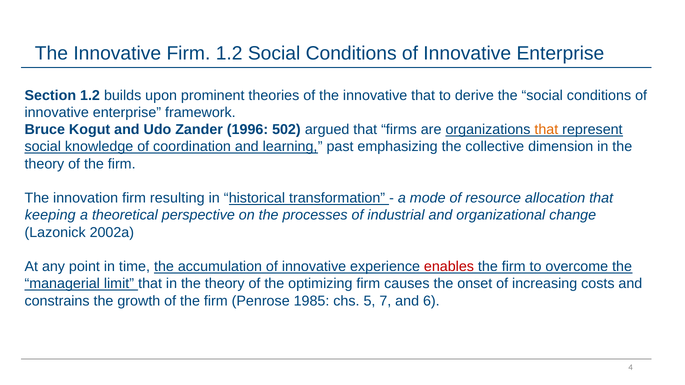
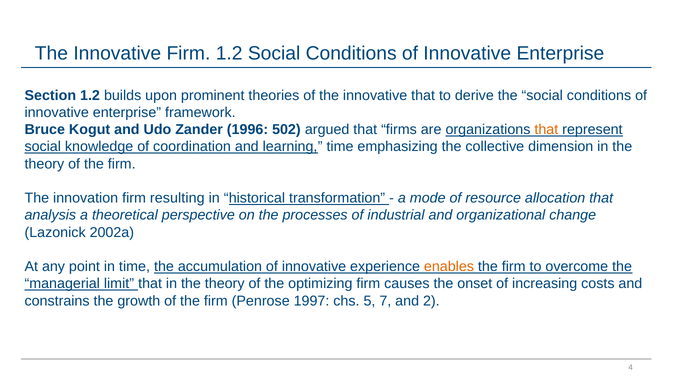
learning past: past -> time
keeping: keeping -> analysis
enables colour: red -> orange
1985: 1985 -> 1997
6: 6 -> 2
